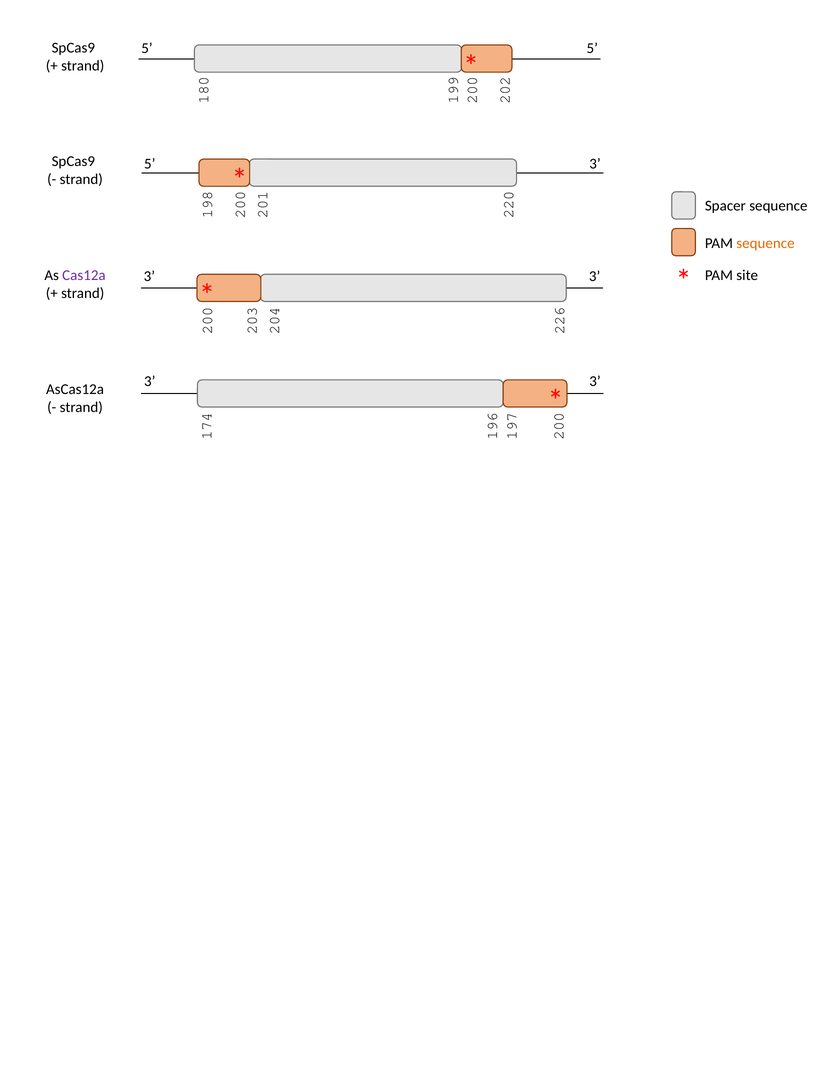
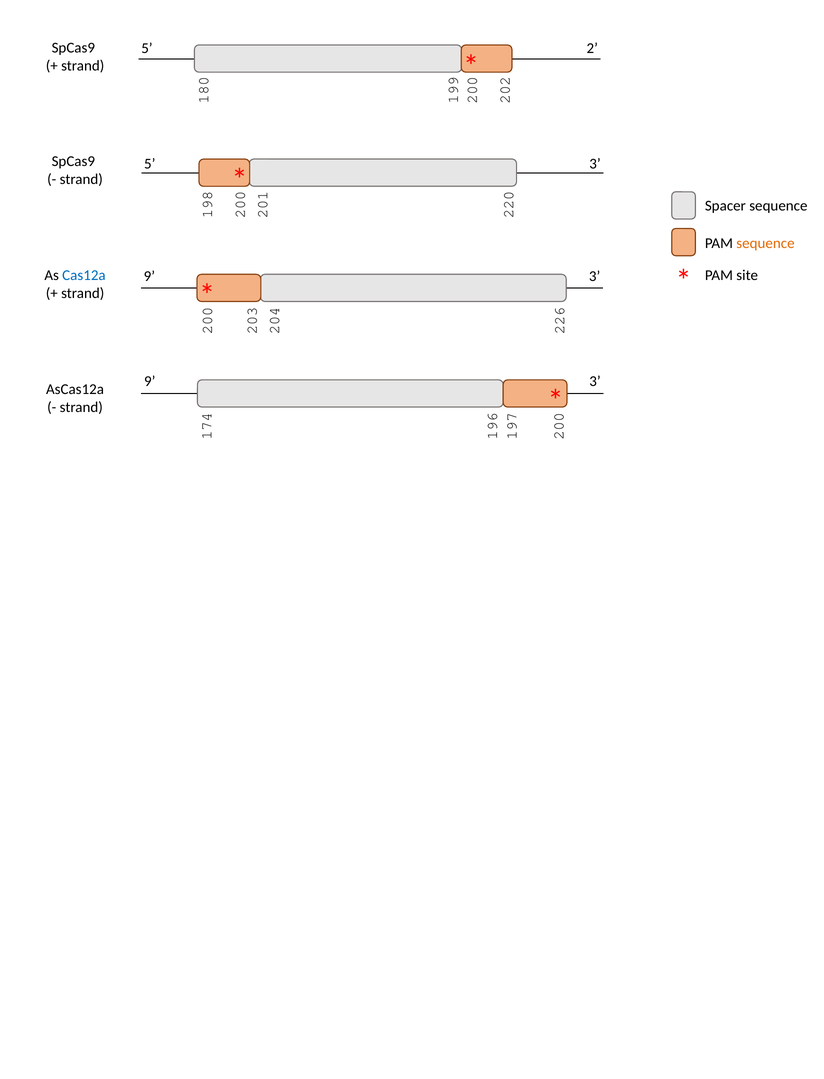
5 at (592, 48): 5 -> 2
Cas12a colour: purple -> blue
3 at (149, 276): 3 -> 9
3 at (150, 381): 3 -> 9
